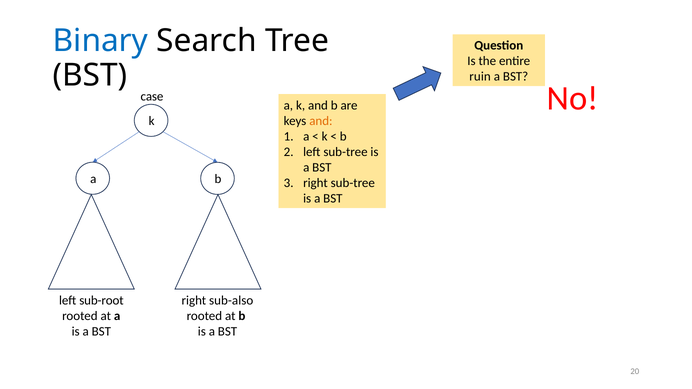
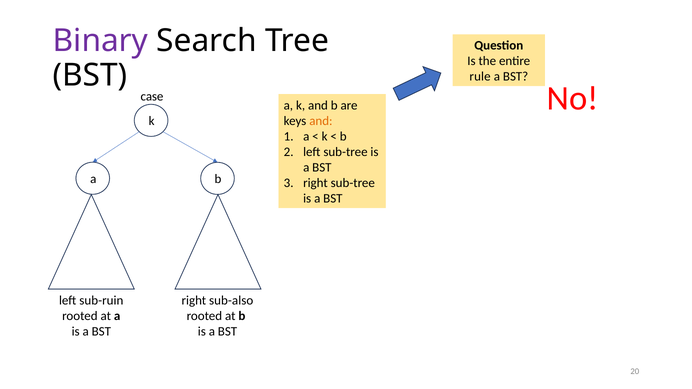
Binary colour: blue -> purple
ruin: ruin -> rule
sub-root: sub-root -> sub-ruin
